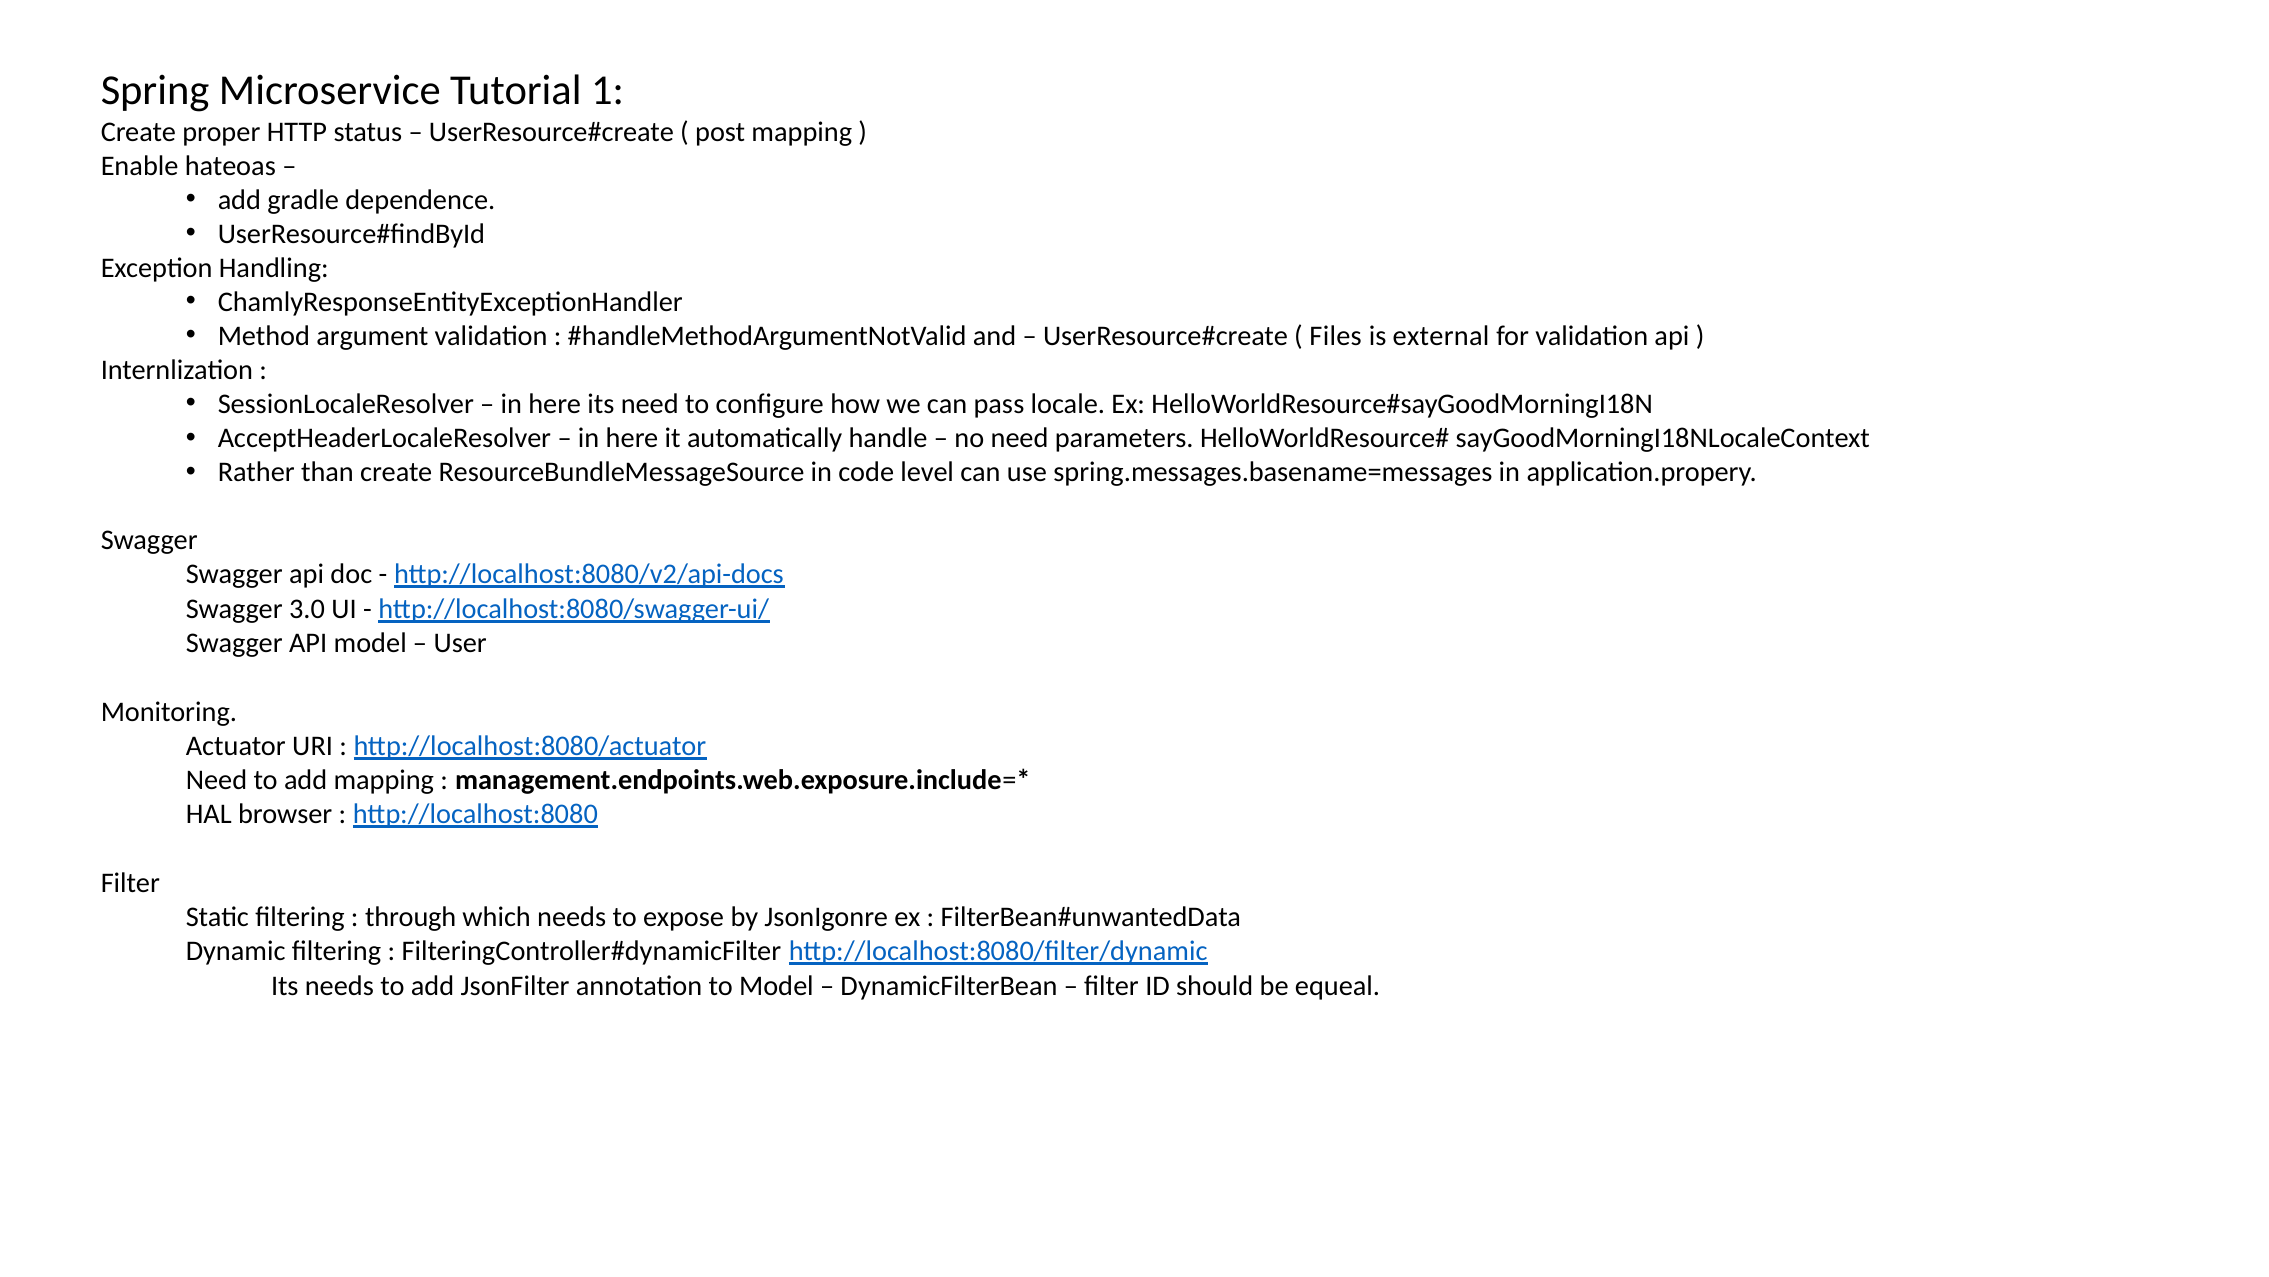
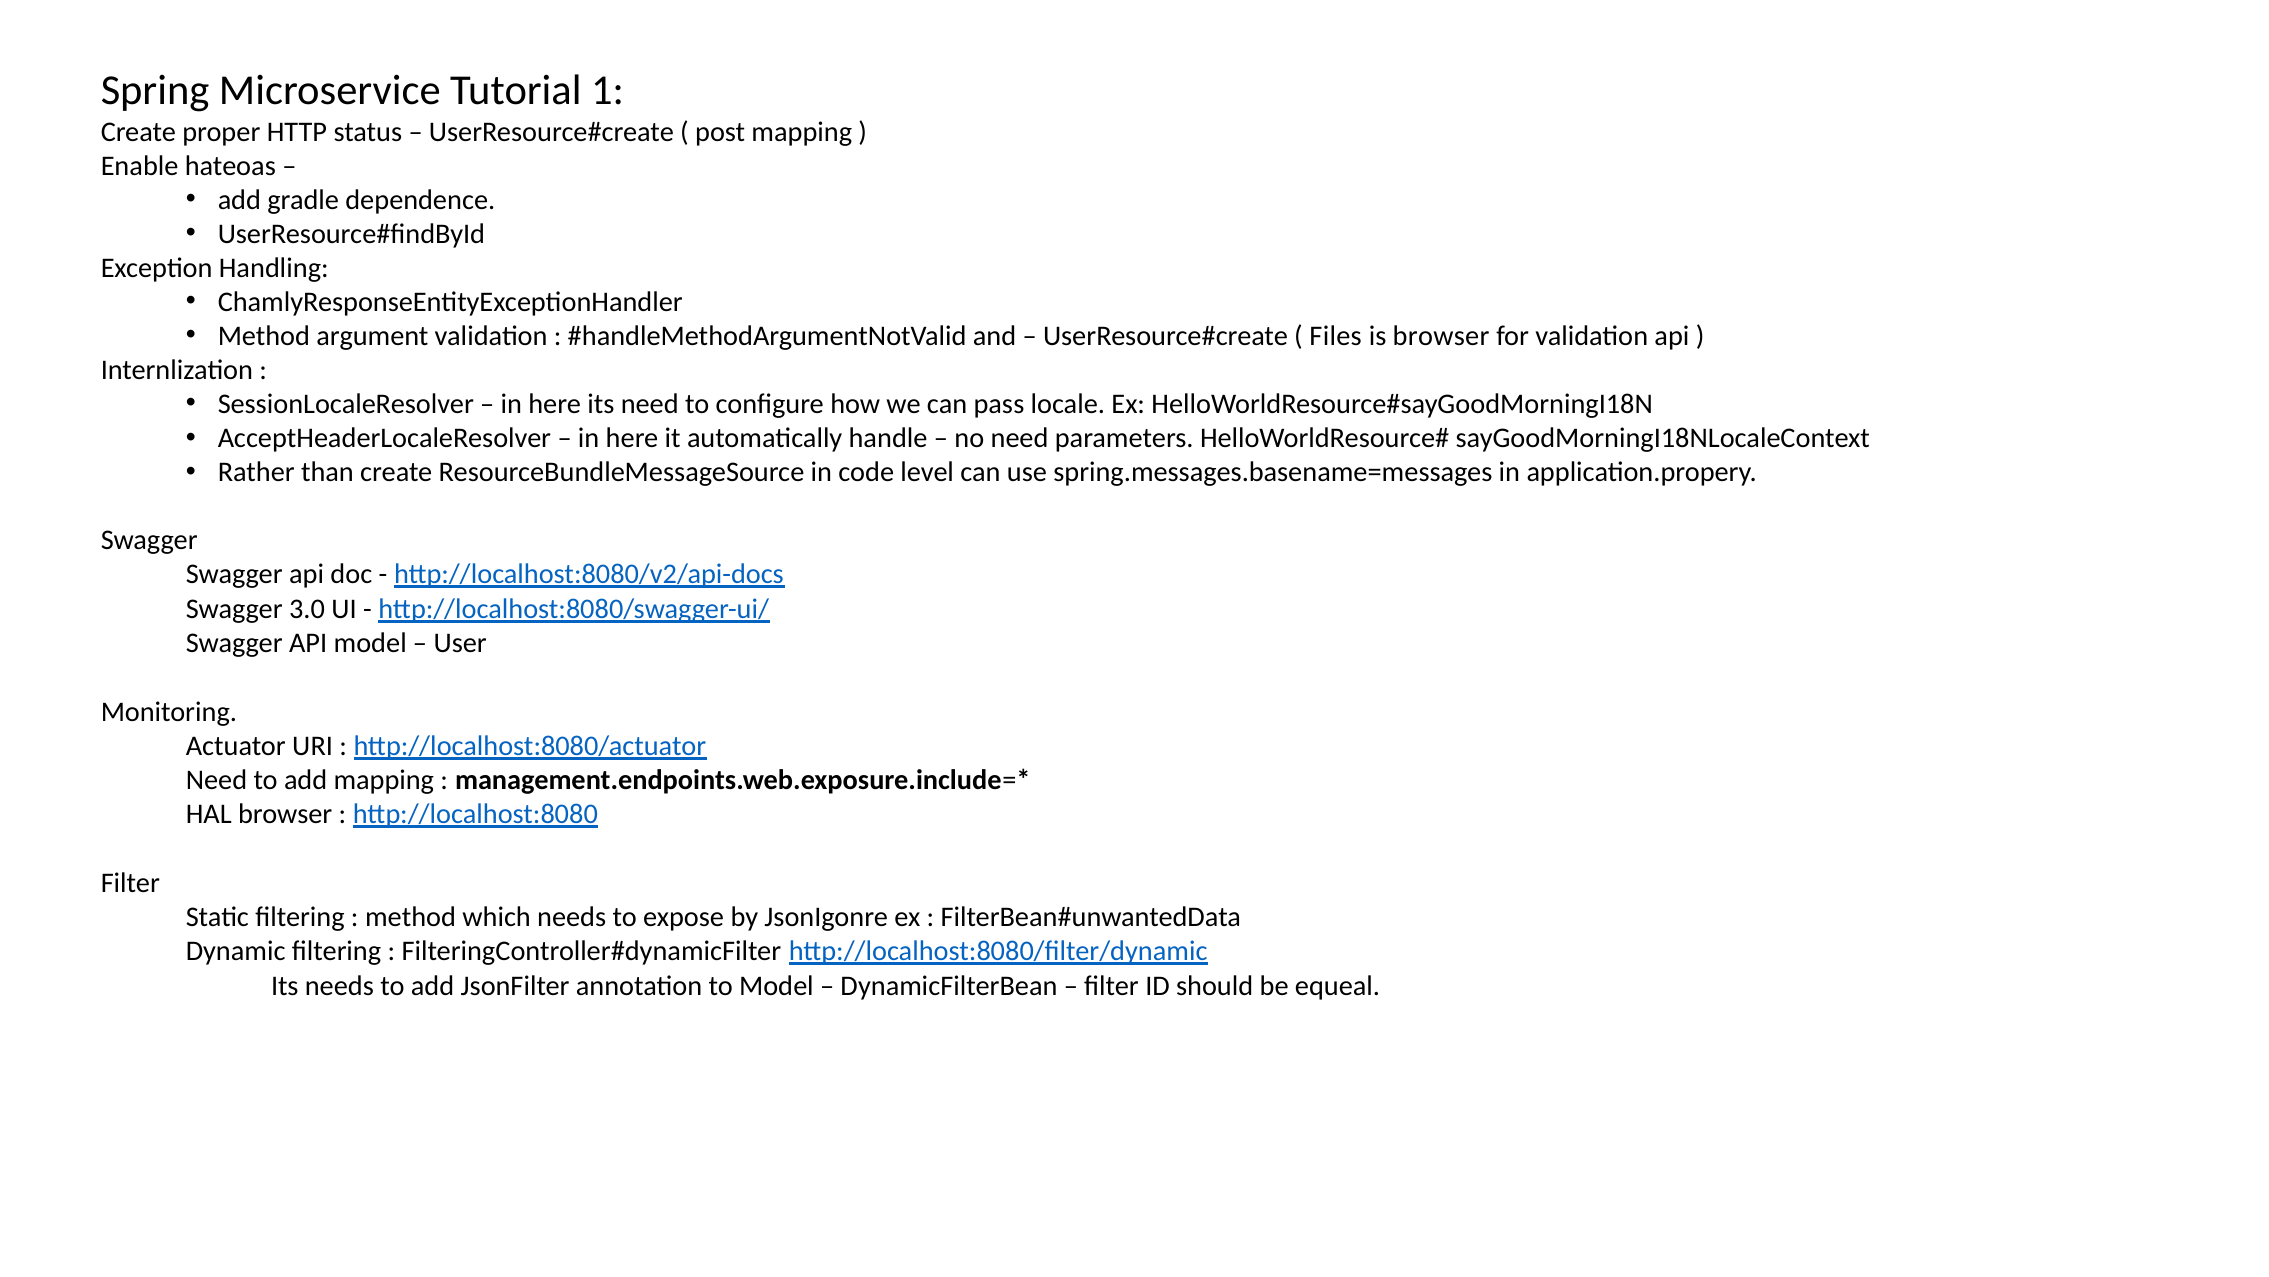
is external: external -> browser
through at (411, 917): through -> method
